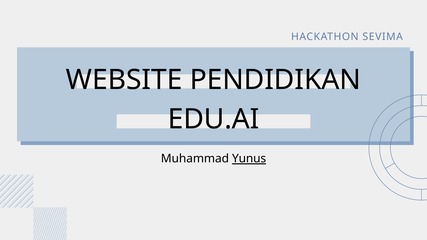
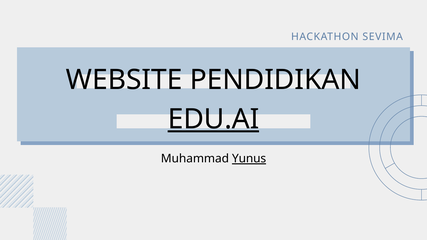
EDU.AI underline: none -> present
